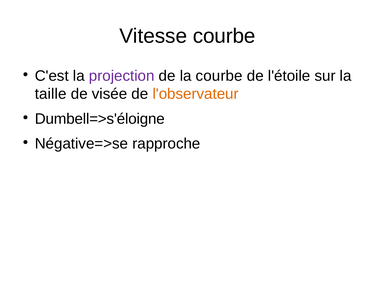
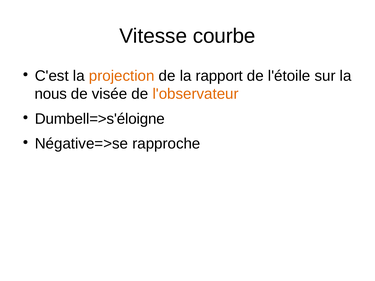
projection colour: purple -> orange
la courbe: courbe -> rapport
taille: taille -> nous
